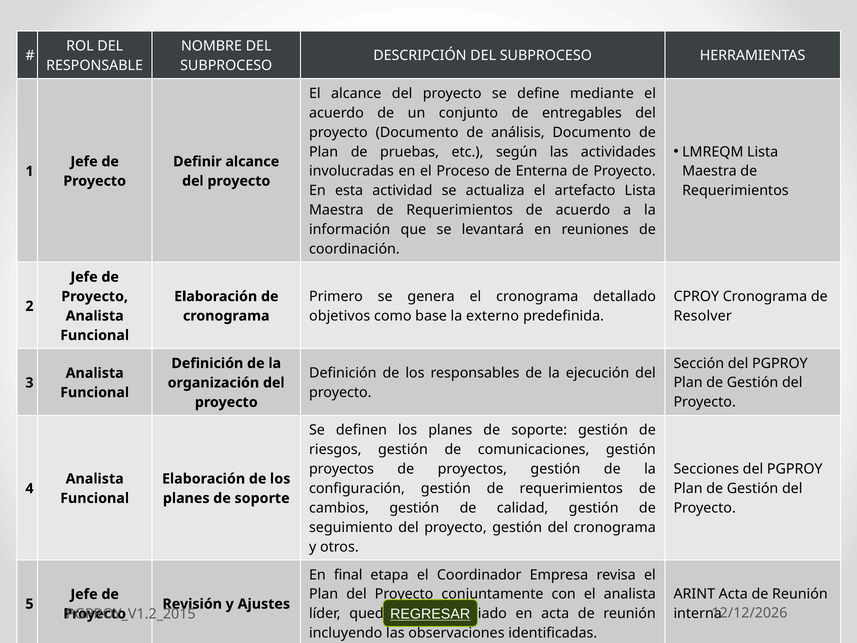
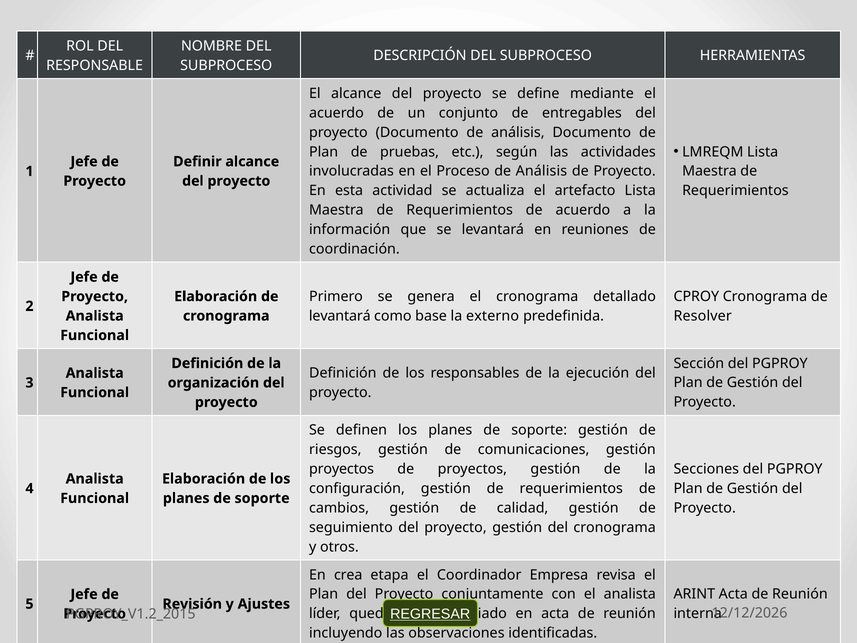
Proceso de Enterna: Enterna -> Análisis
objetivos at (340, 316): objetivos -> levantará
final: final -> crea
